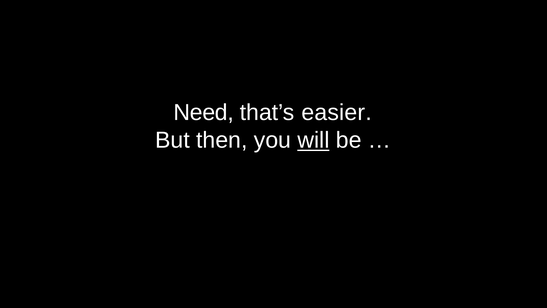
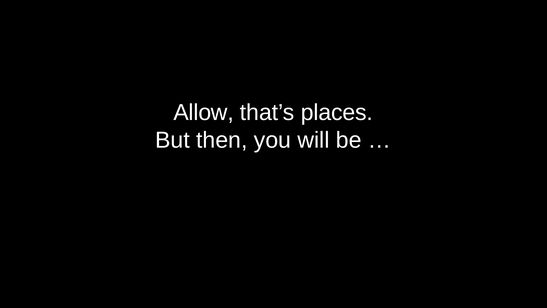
Need: Need -> Allow
easier: easier -> places
will underline: present -> none
